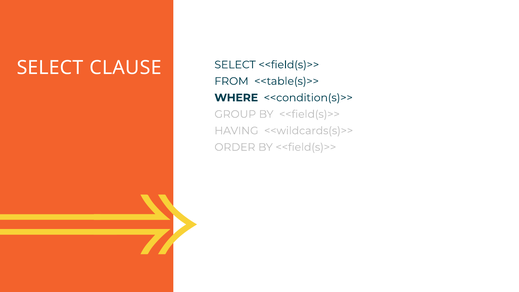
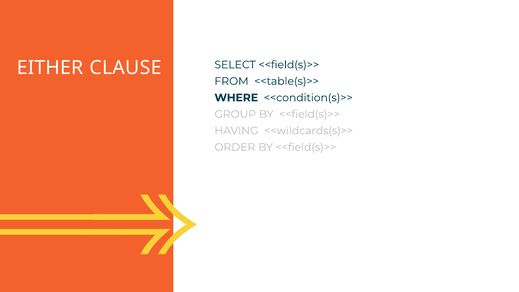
SELECT at (50, 68): SELECT -> EITHER
